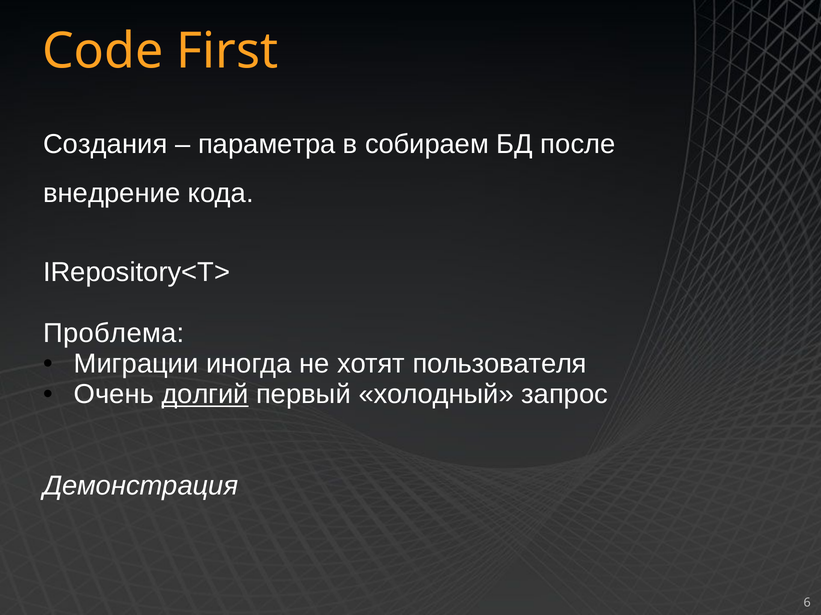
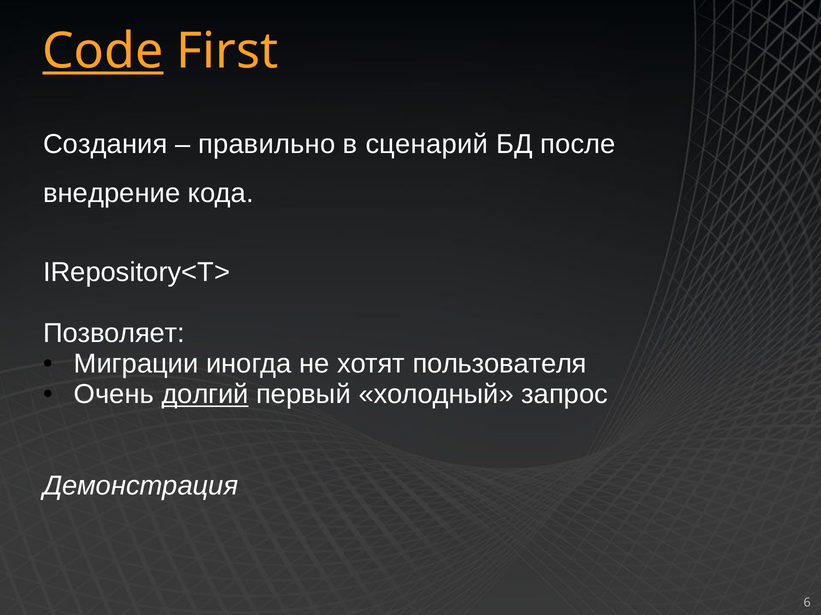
Code underline: none -> present
параметра: параметра -> правильно
собираем: собираем -> сценарий
Проблема: Проблема -> Позволяет
